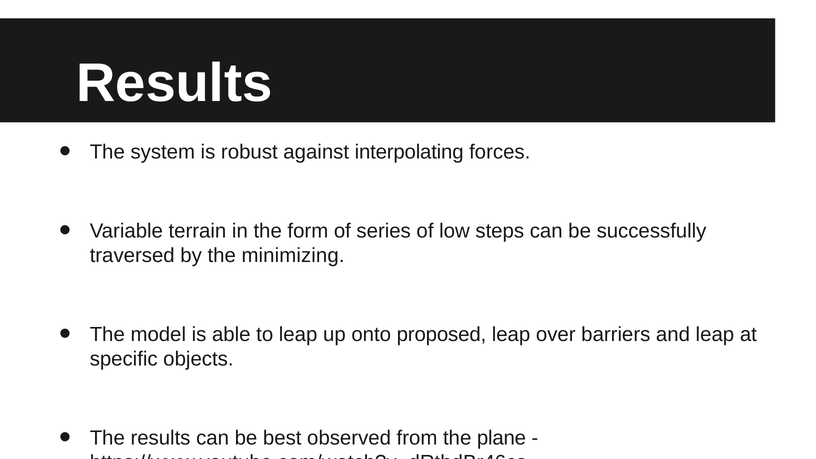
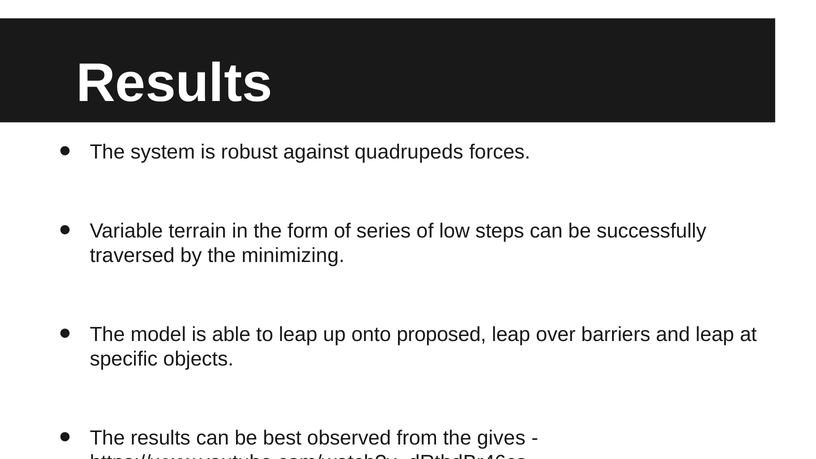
interpolating: interpolating -> quadrupeds
plane: plane -> gives
